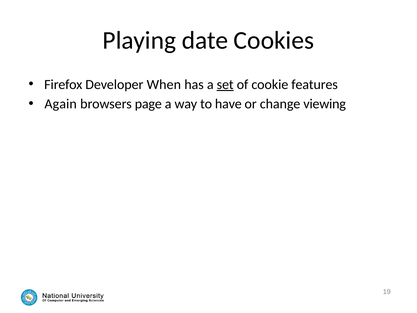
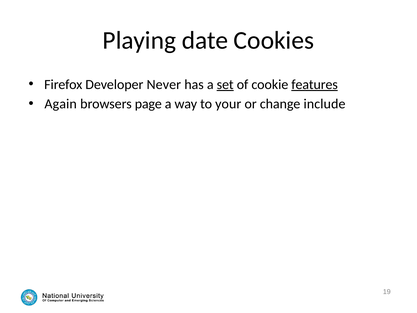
When: When -> Never
features underline: none -> present
have: have -> your
viewing: viewing -> include
